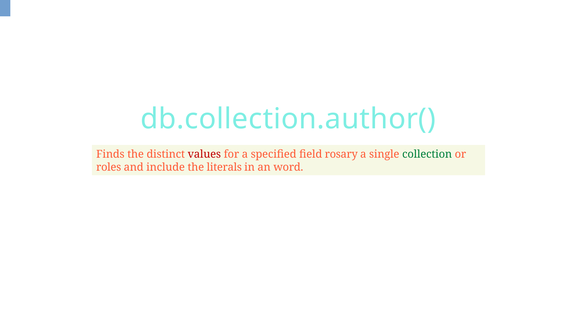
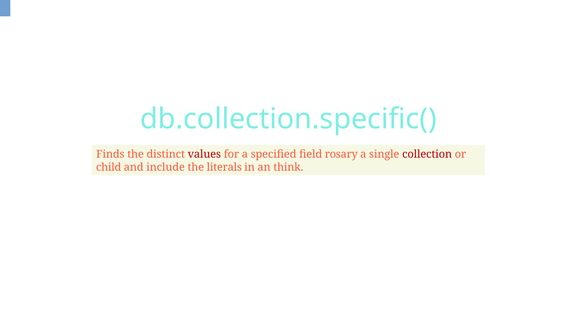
db.collection.author(: db.collection.author( -> db.collection.specific(
collection colour: green -> red
roles: roles -> child
word: word -> think
